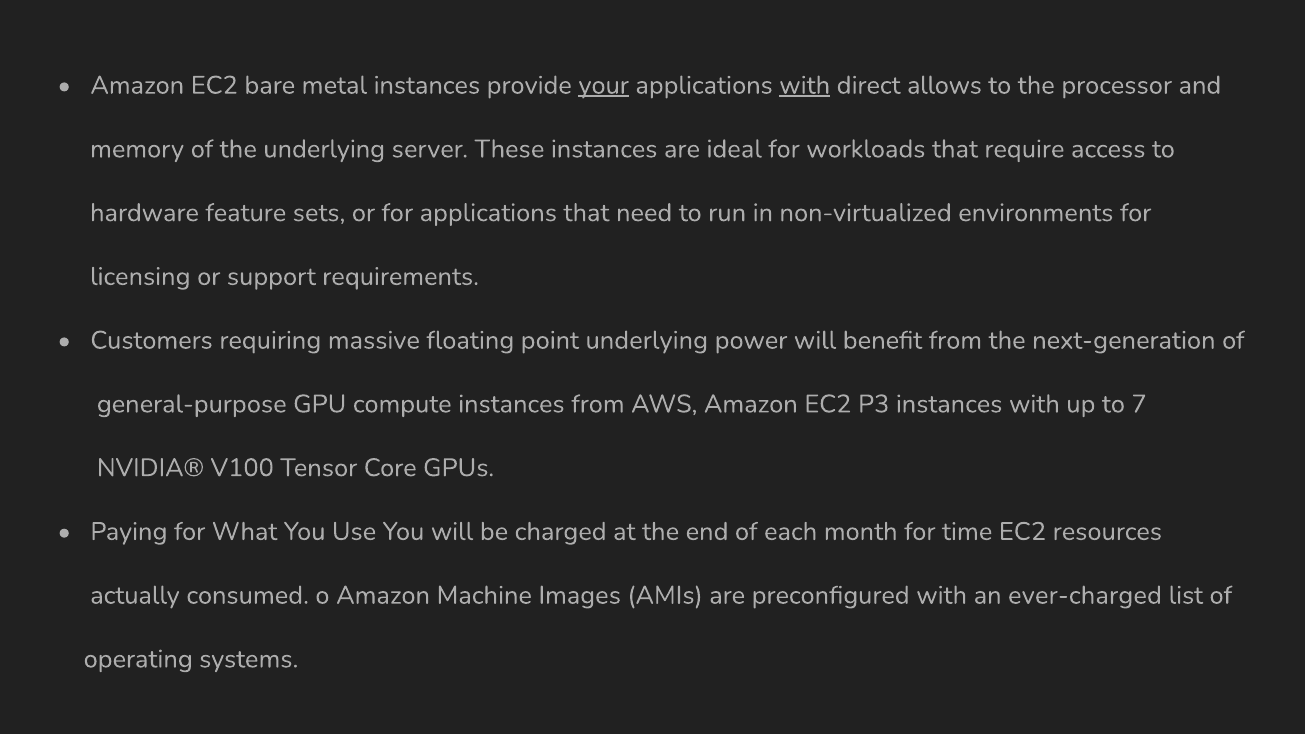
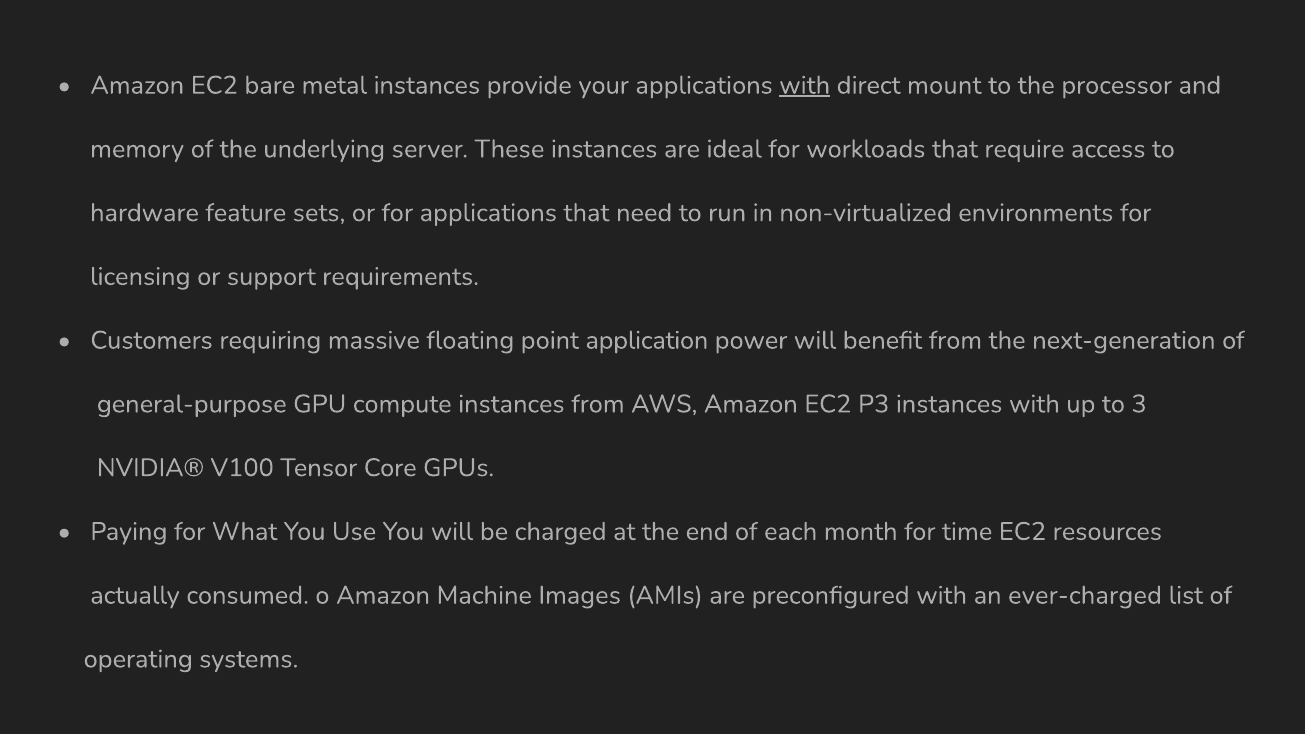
your underline: present -> none
allows: allows -> mount
point underlying: underlying -> application
7: 7 -> 3
